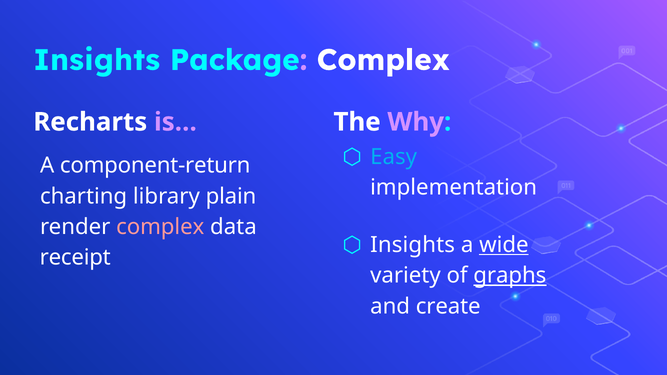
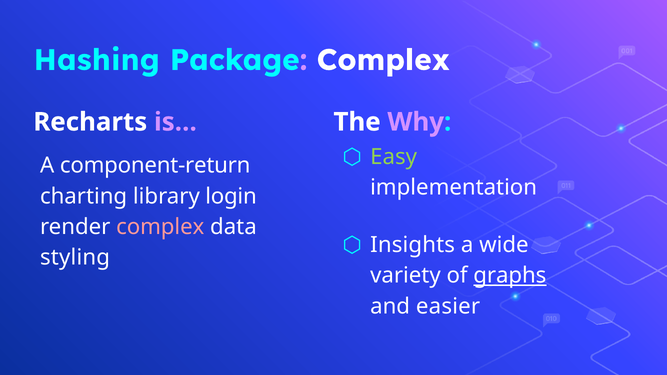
Insights at (97, 60): Insights -> Hashing
Easy colour: light blue -> light green
plain: plain -> login
wide underline: present -> none
receipt: receipt -> styling
create: create -> easier
